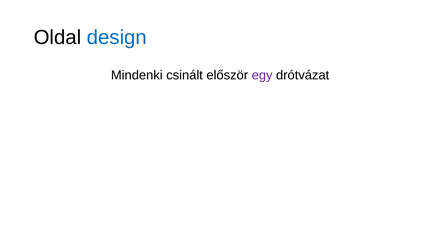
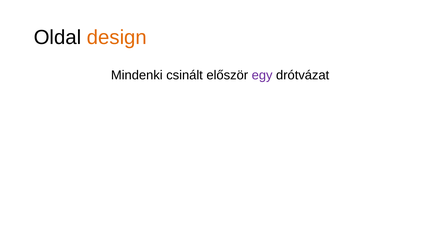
design colour: blue -> orange
